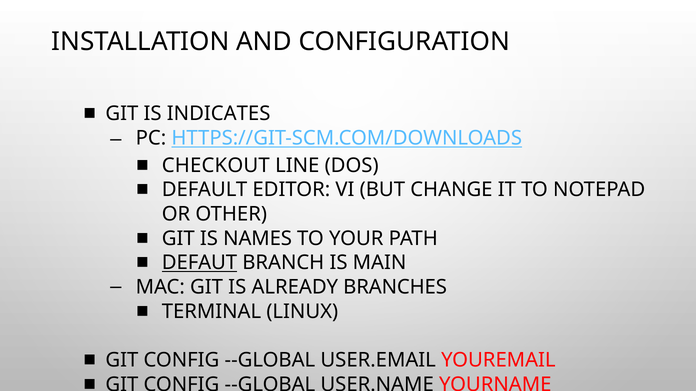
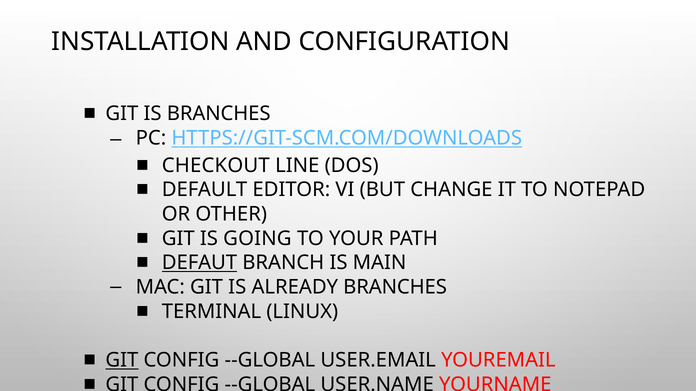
IS INDICATES: INDICATES -> BRANCHES
NAMES: NAMES -> GOING
GIT at (122, 361) underline: none -> present
